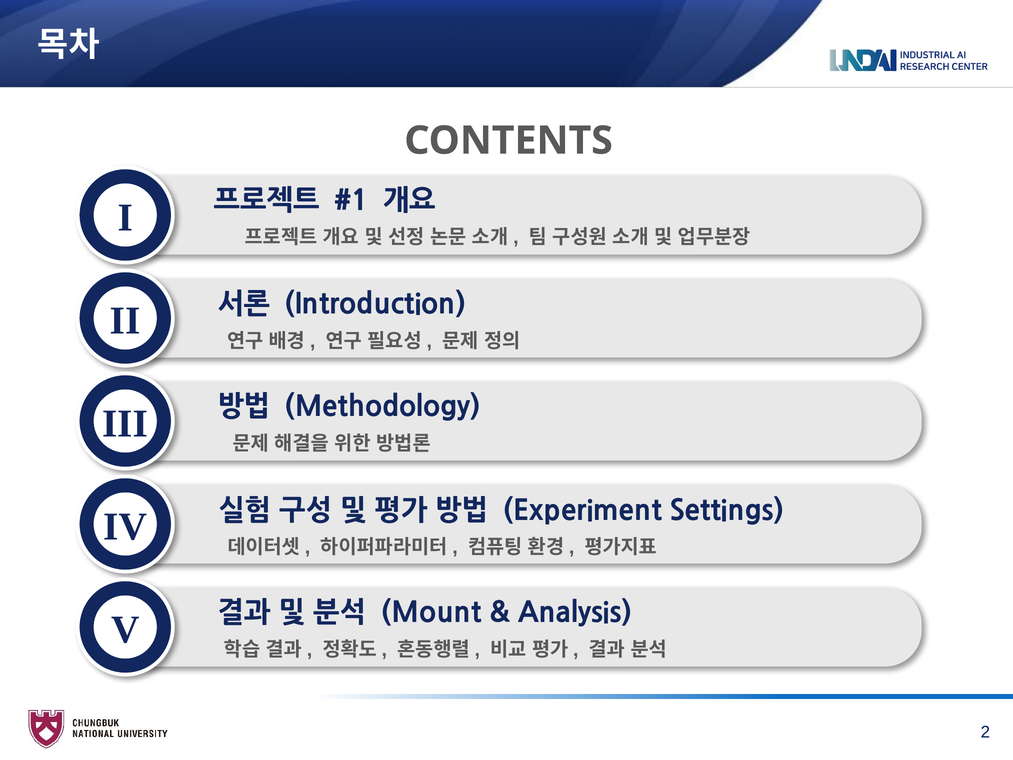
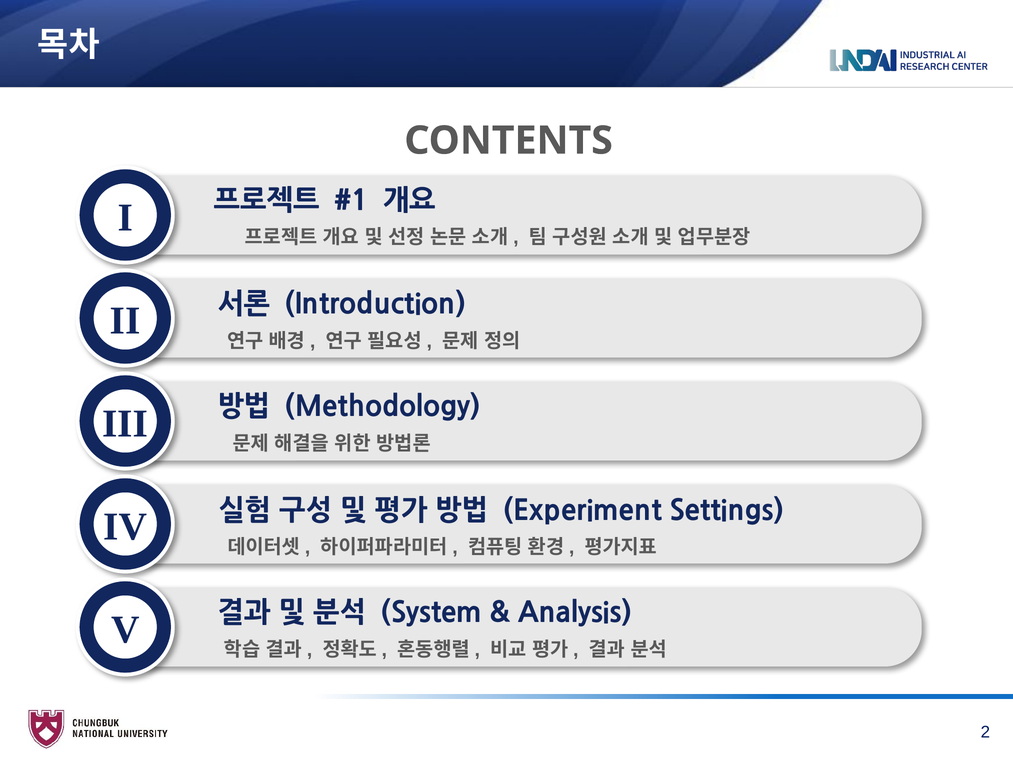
Mount: Mount -> System
